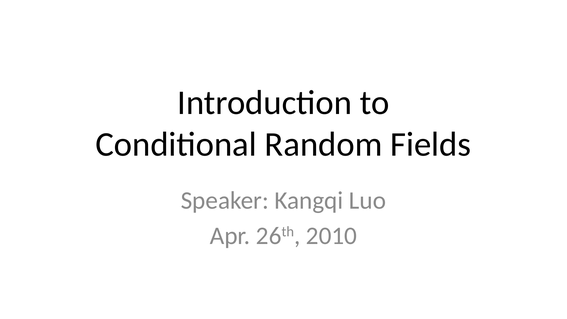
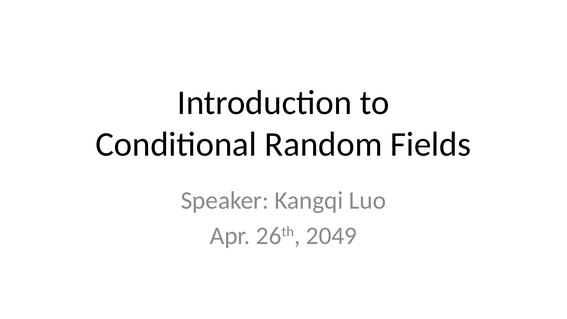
2010: 2010 -> 2049
